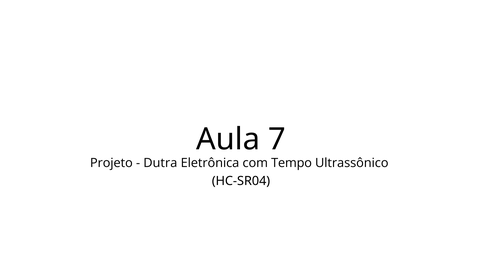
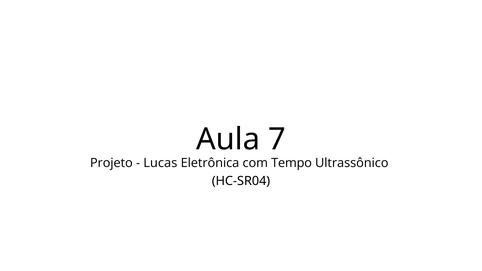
Dutra: Dutra -> Lucas
